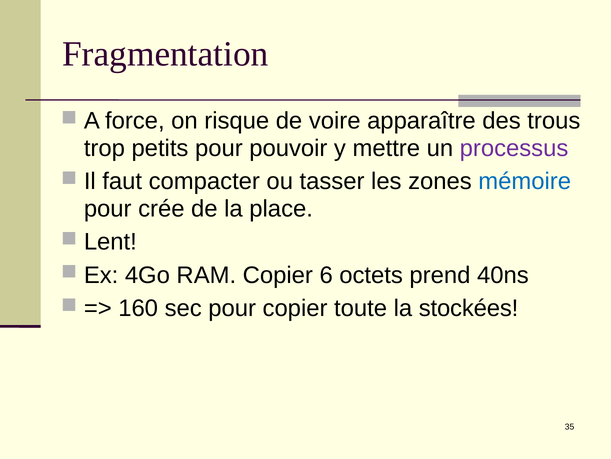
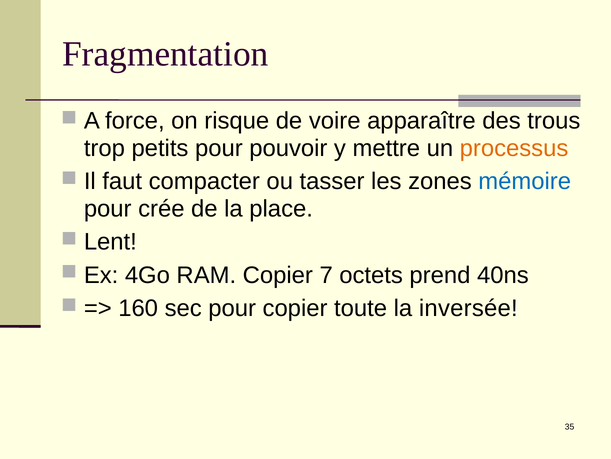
processus colour: purple -> orange
6: 6 -> 7
stockées: stockées -> inversée
